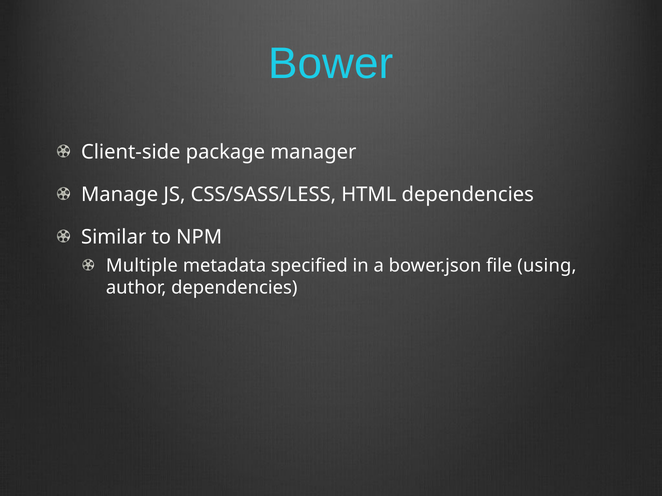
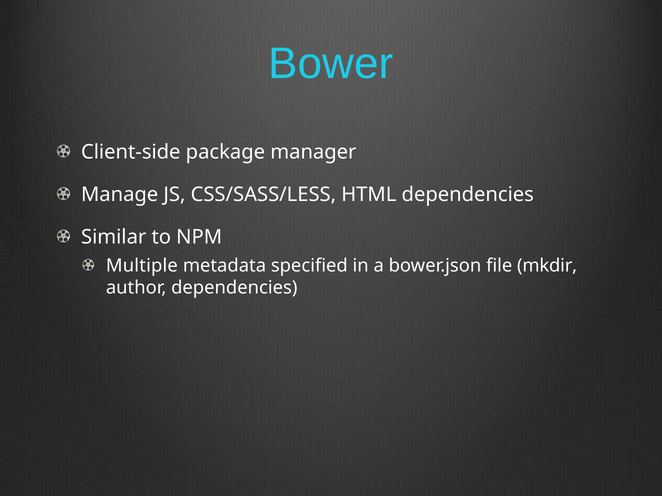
using: using -> mkdir
